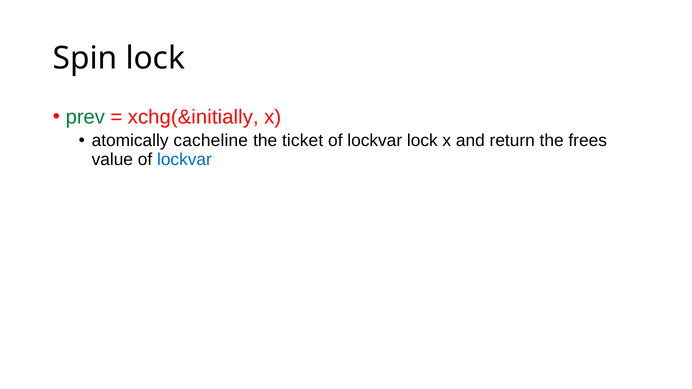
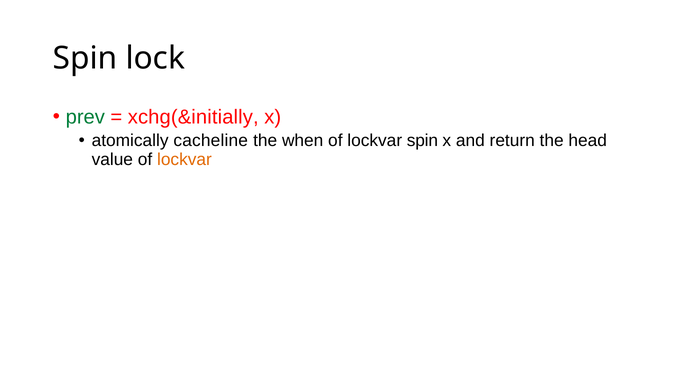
ticket: ticket -> when
lockvar lock: lock -> spin
frees: frees -> head
lockvar at (184, 160) colour: blue -> orange
